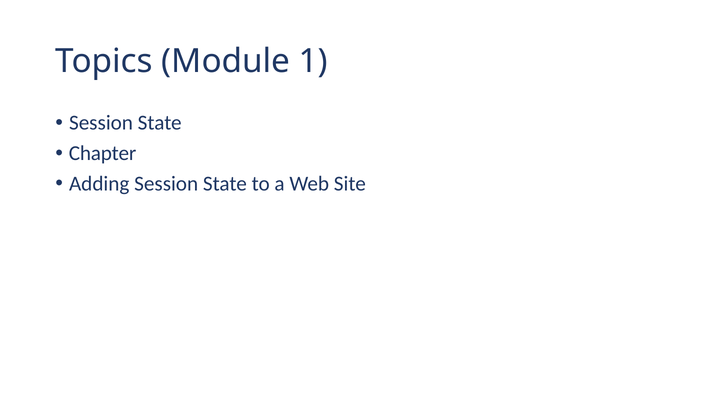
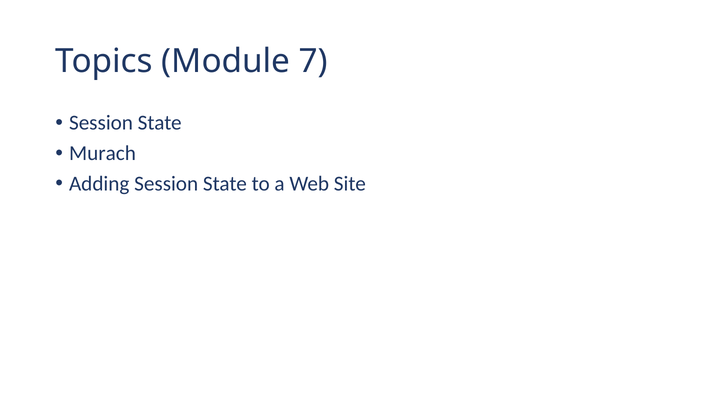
1: 1 -> 7
Chapter: Chapter -> Murach
